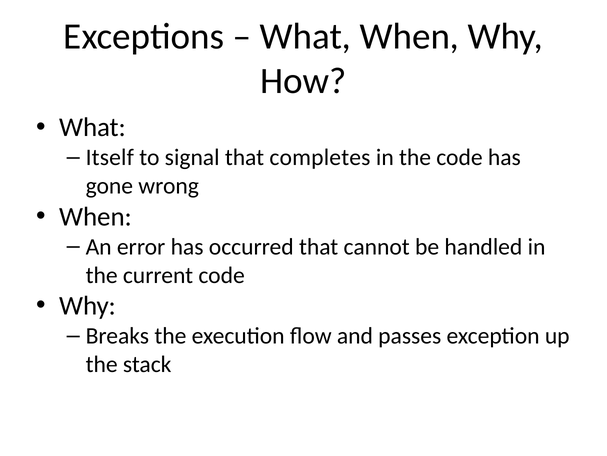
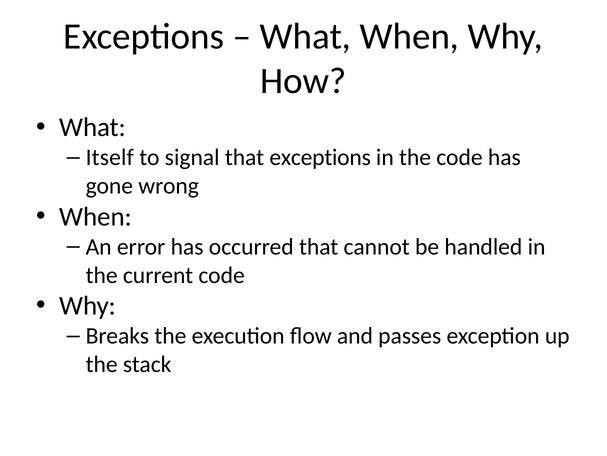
that completes: completes -> exceptions
